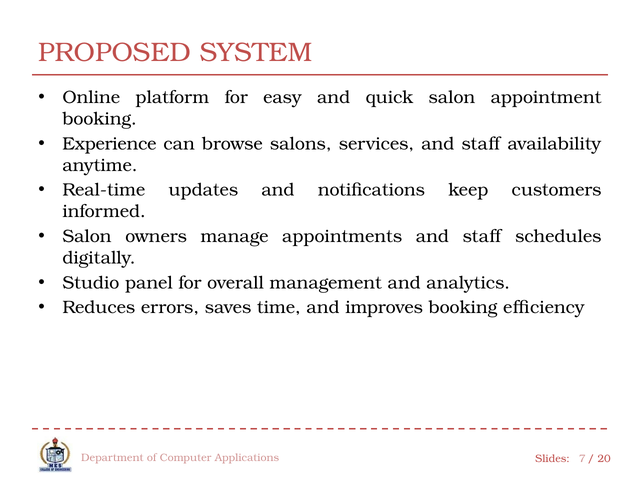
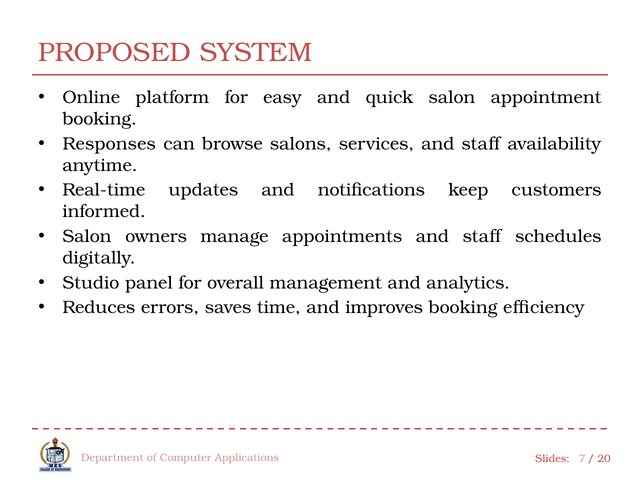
Experience: Experience -> Responses
